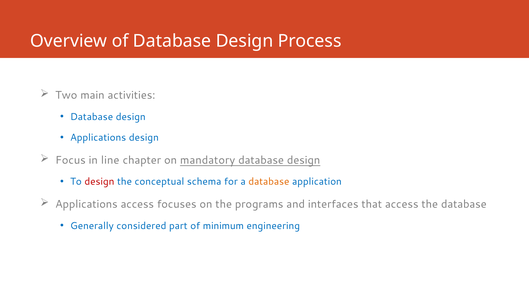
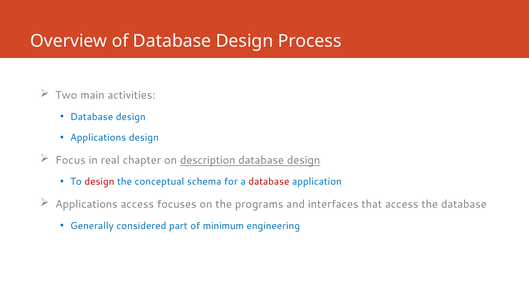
line: line -> real
mandatory: mandatory -> description
database at (269, 181) colour: orange -> red
